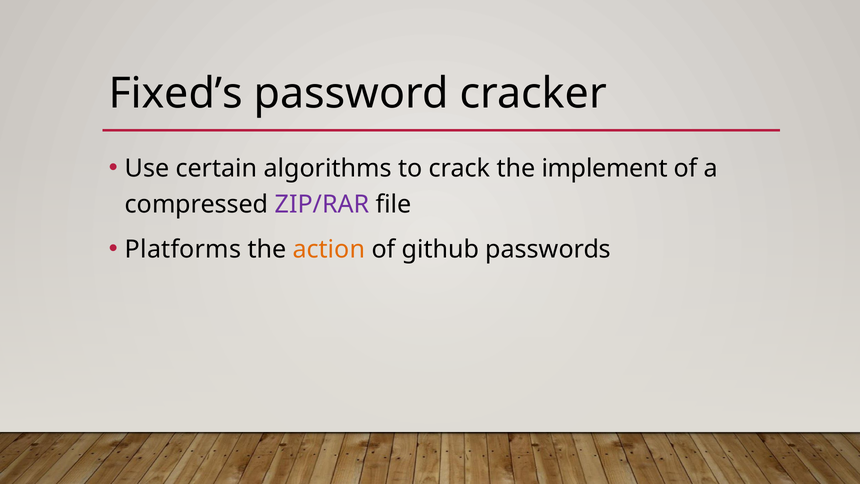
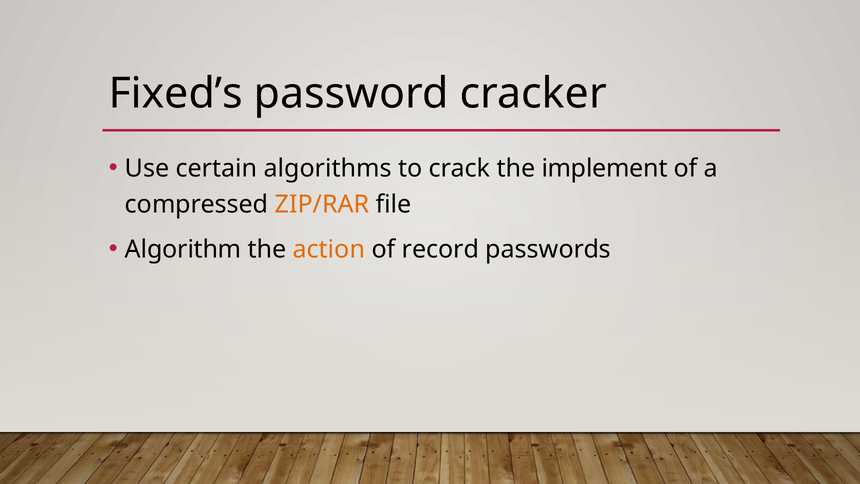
ZIP/RAR colour: purple -> orange
Platforms: Platforms -> Algorithm
github: github -> record
